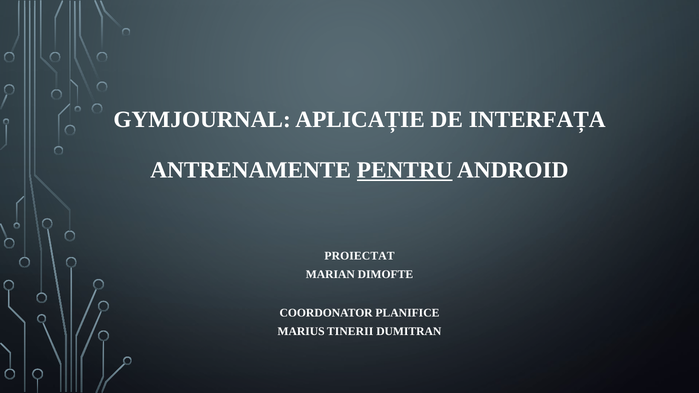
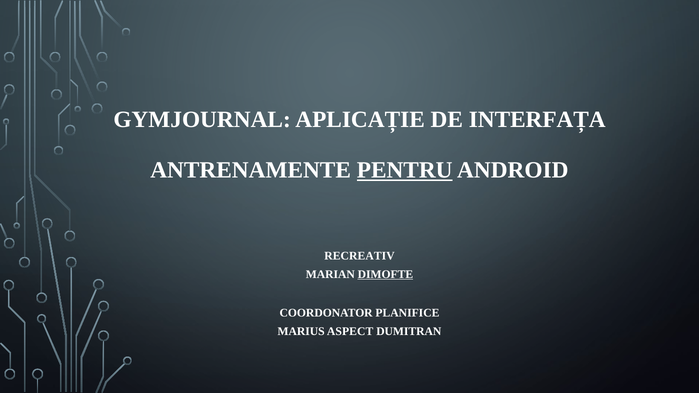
PROIECTAT: PROIECTAT -> RECREATIV
DIMOFTE underline: none -> present
TINERII: TINERII -> ASPECT
